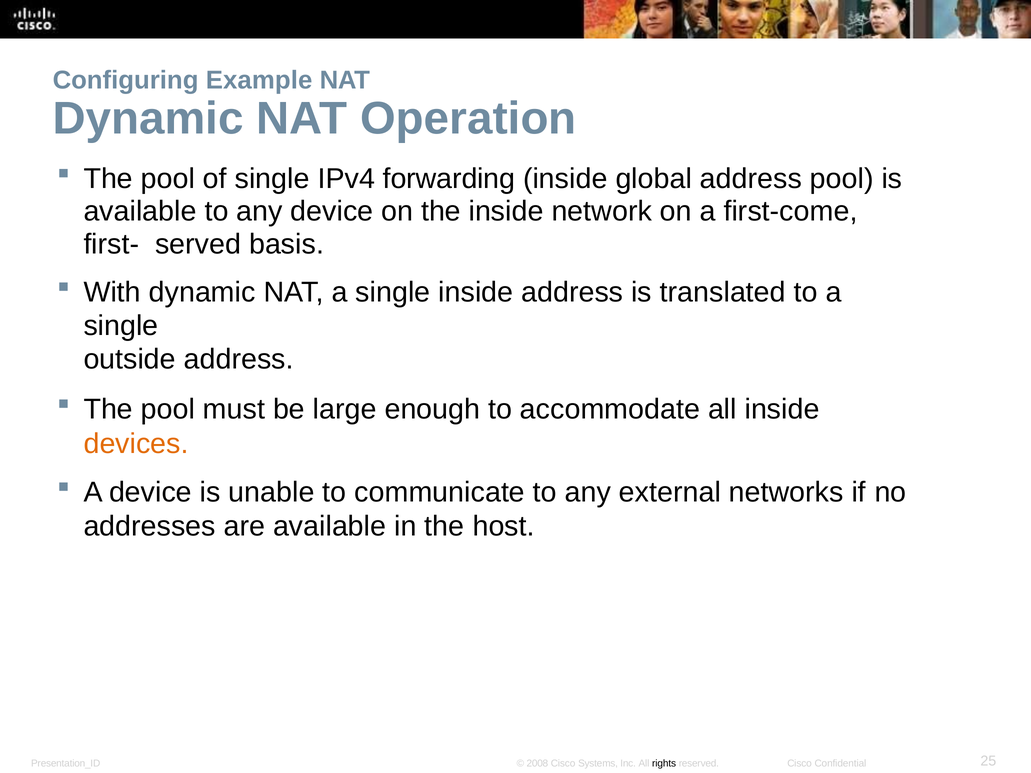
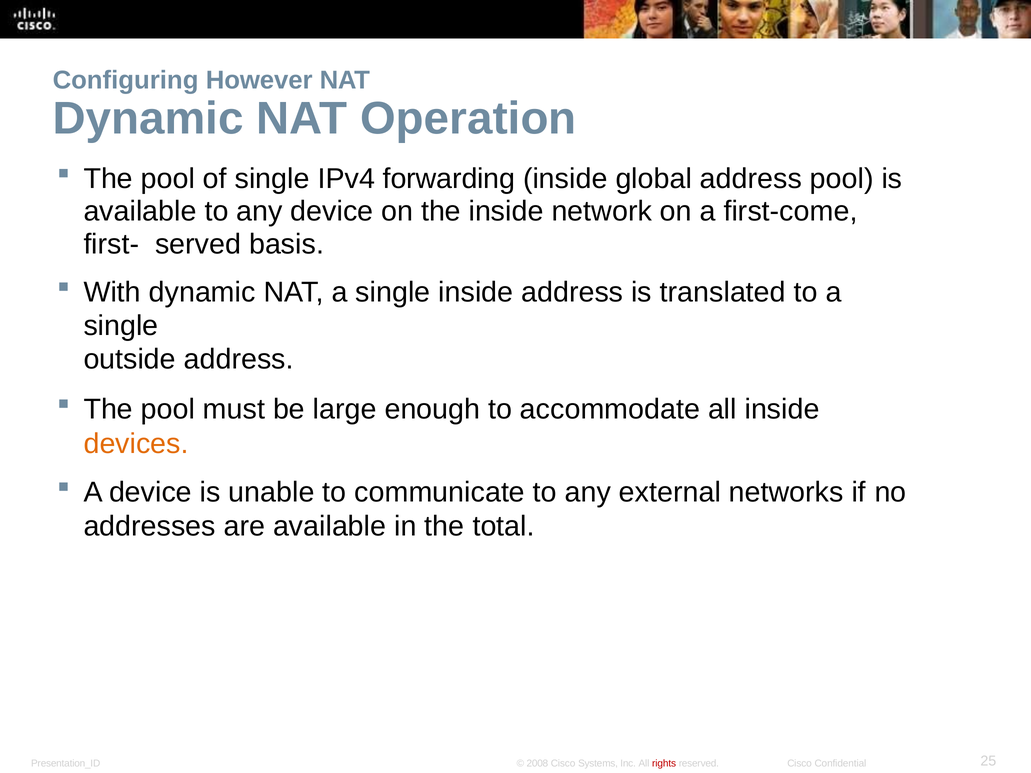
Example: Example -> However
host: host -> total
rights colour: black -> red
